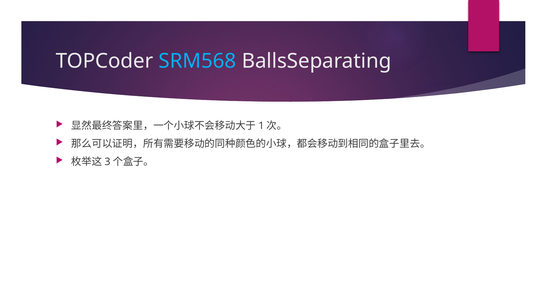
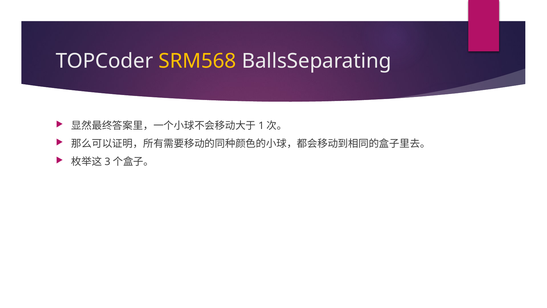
SRM568 colour: light blue -> yellow
